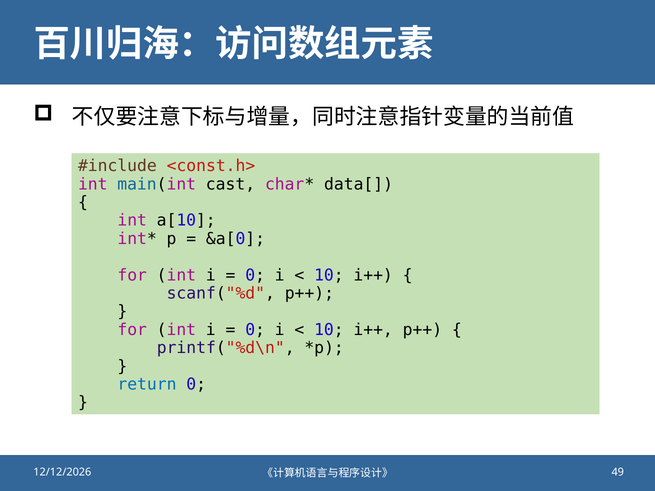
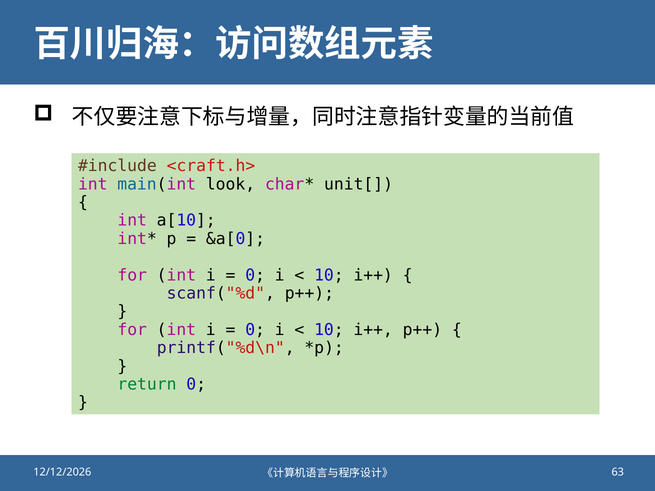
<const.h>: <const.h> -> <craft.h>
cast: cast -> look
data[: data[ -> unit[
return colour: blue -> green
49: 49 -> 63
